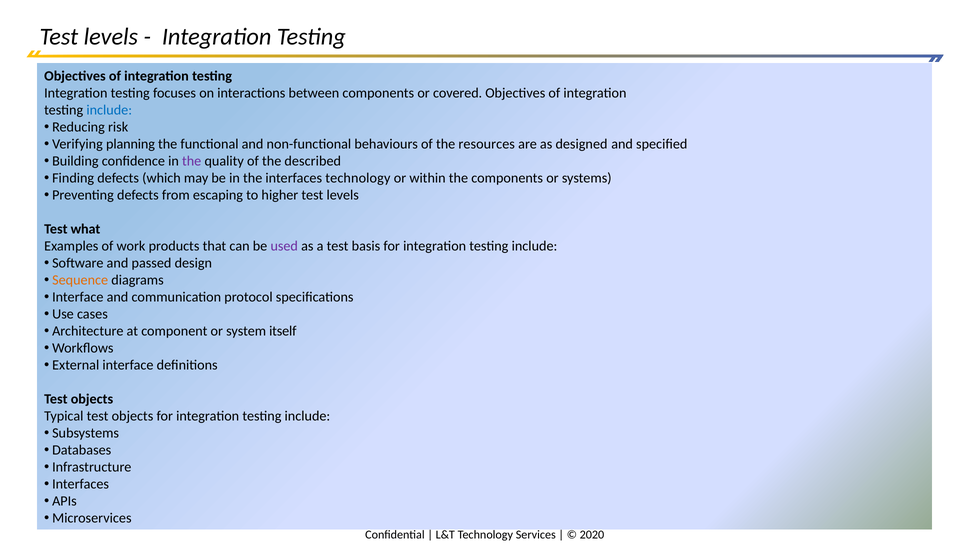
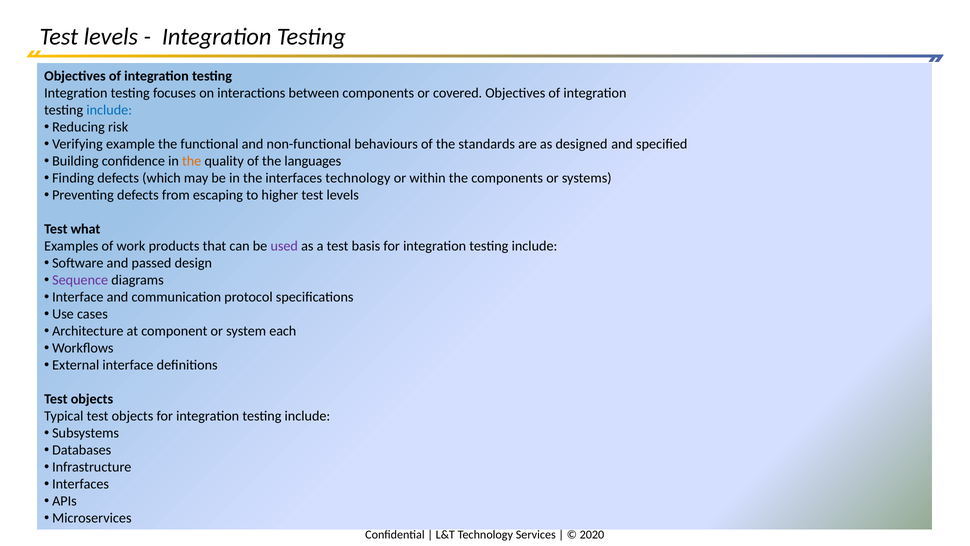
planning: planning -> example
resources: resources -> standards
the at (192, 161) colour: purple -> orange
described: described -> languages
Sequence colour: orange -> purple
itself: itself -> each
